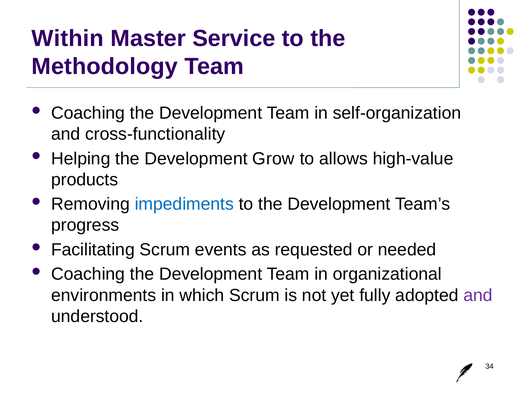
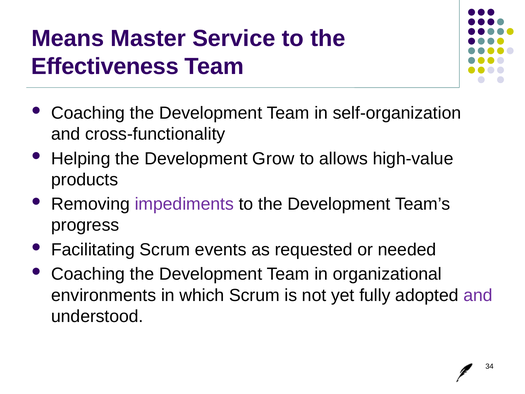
Within: Within -> Means
Methodology: Methodology -> Effectiveness
impediments colour: blue -> purple
